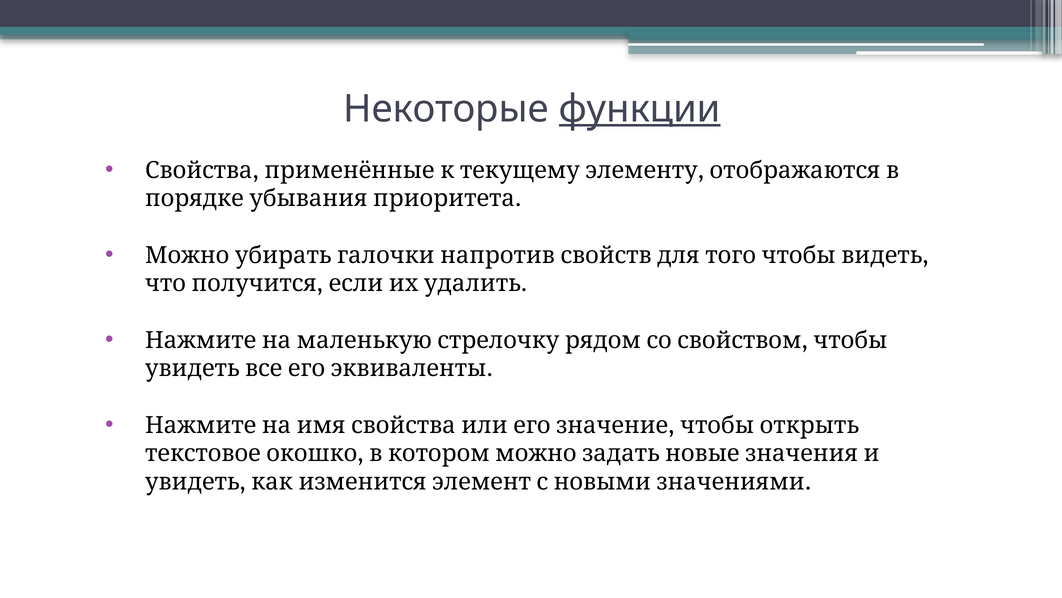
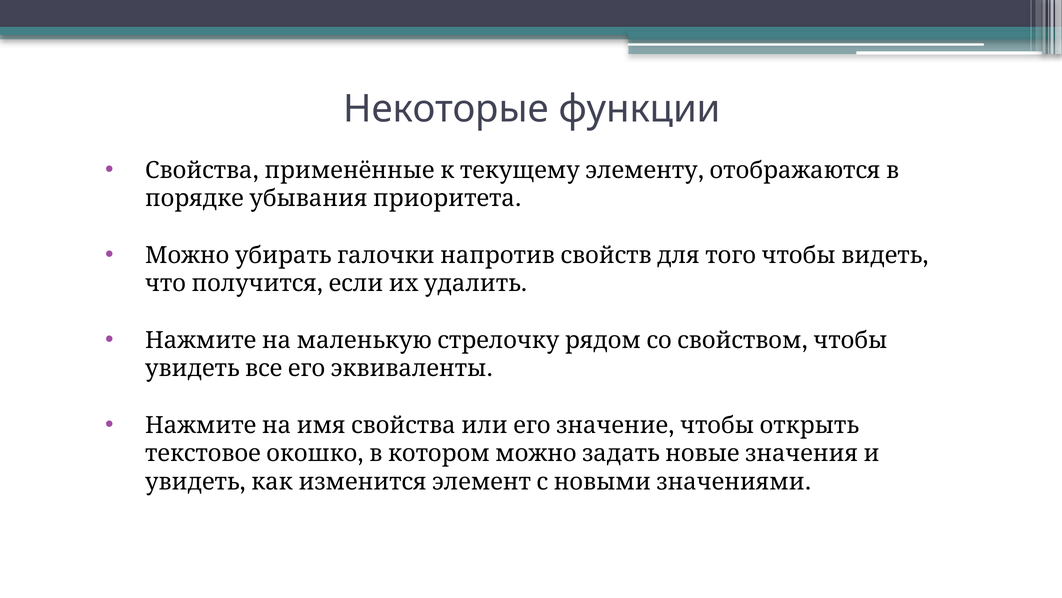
функции underline: present -> none
